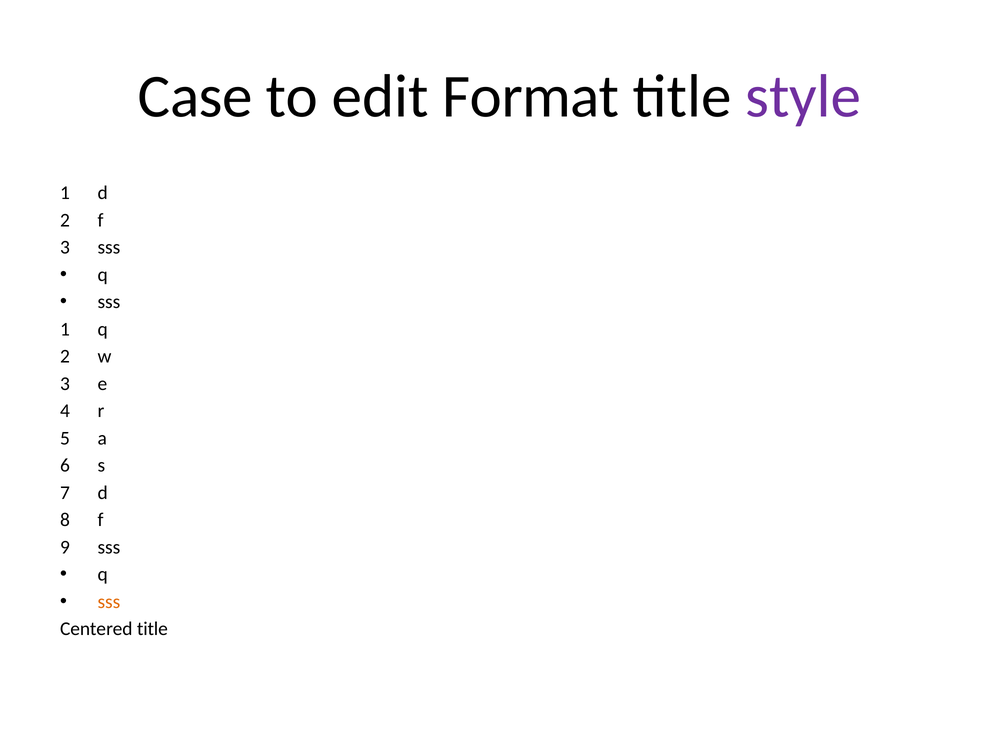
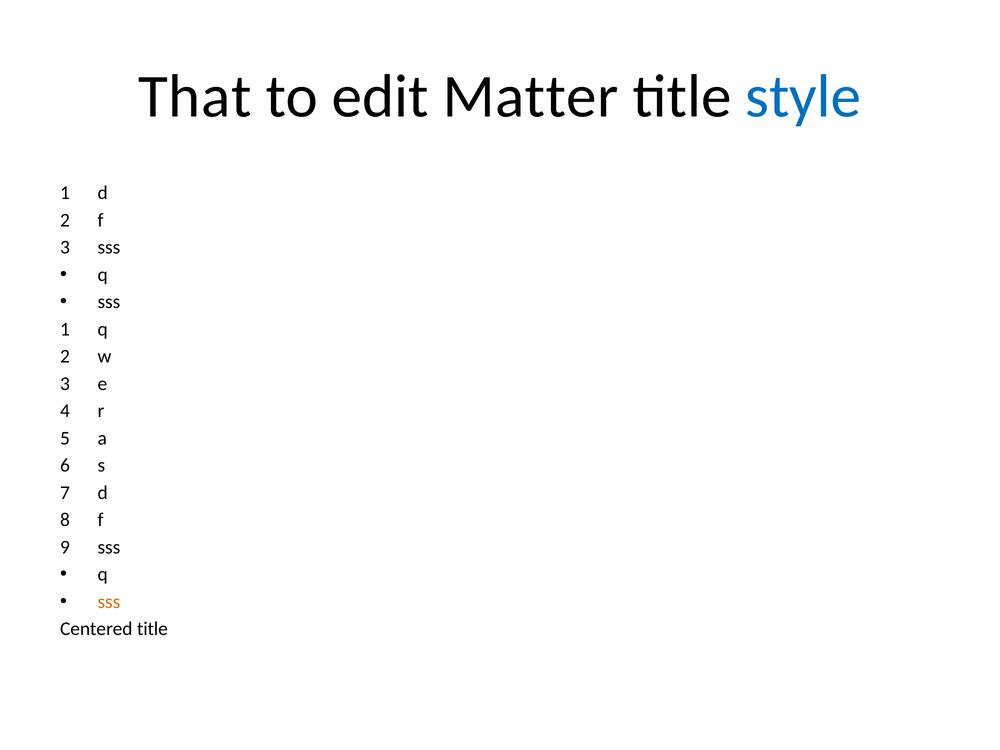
Case: Case -> That
Format: Format -> Matter
style colour: purple -> blue
